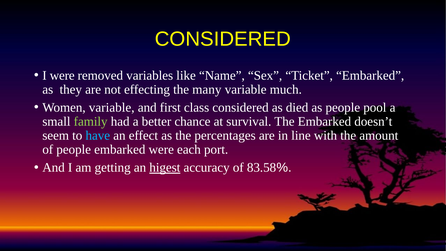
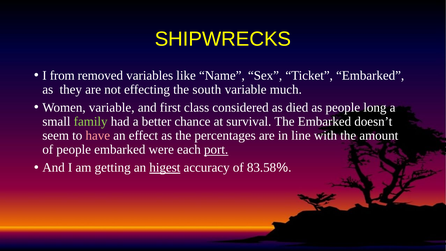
CONSIDERED at (223, 39): CONSIDERED -> SHIPWRECKS
I were: were -> from
many: many -> south
pool: pool -> long
have colour: light blue -> pink
port underline: none -> present
